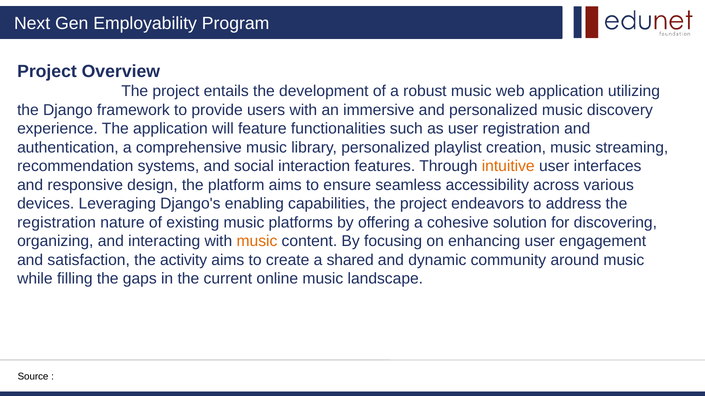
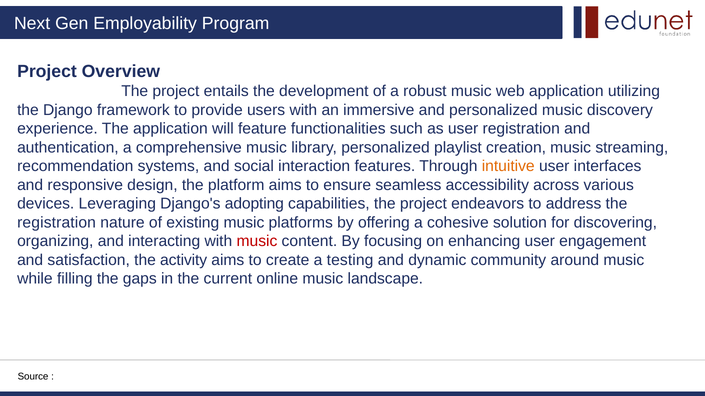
enabling: enabling -> adopting
music at (257, 242) colour: orange -> red
shared: shared -> testing
